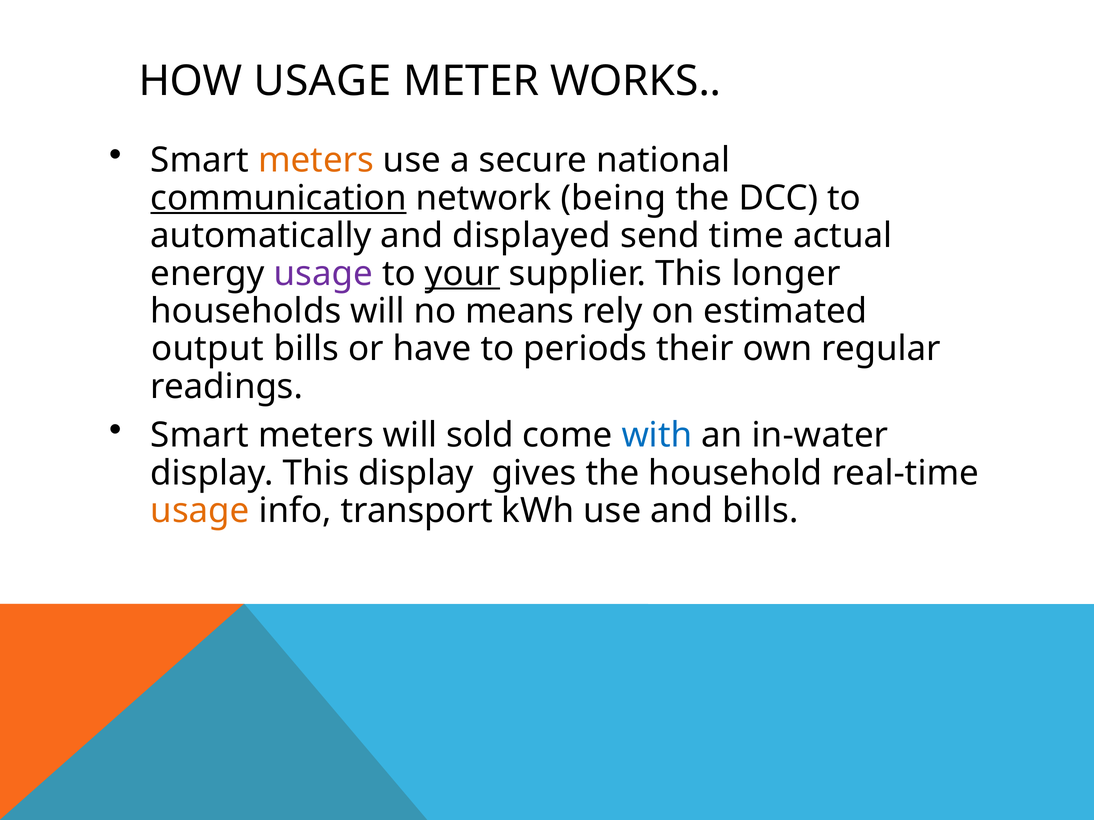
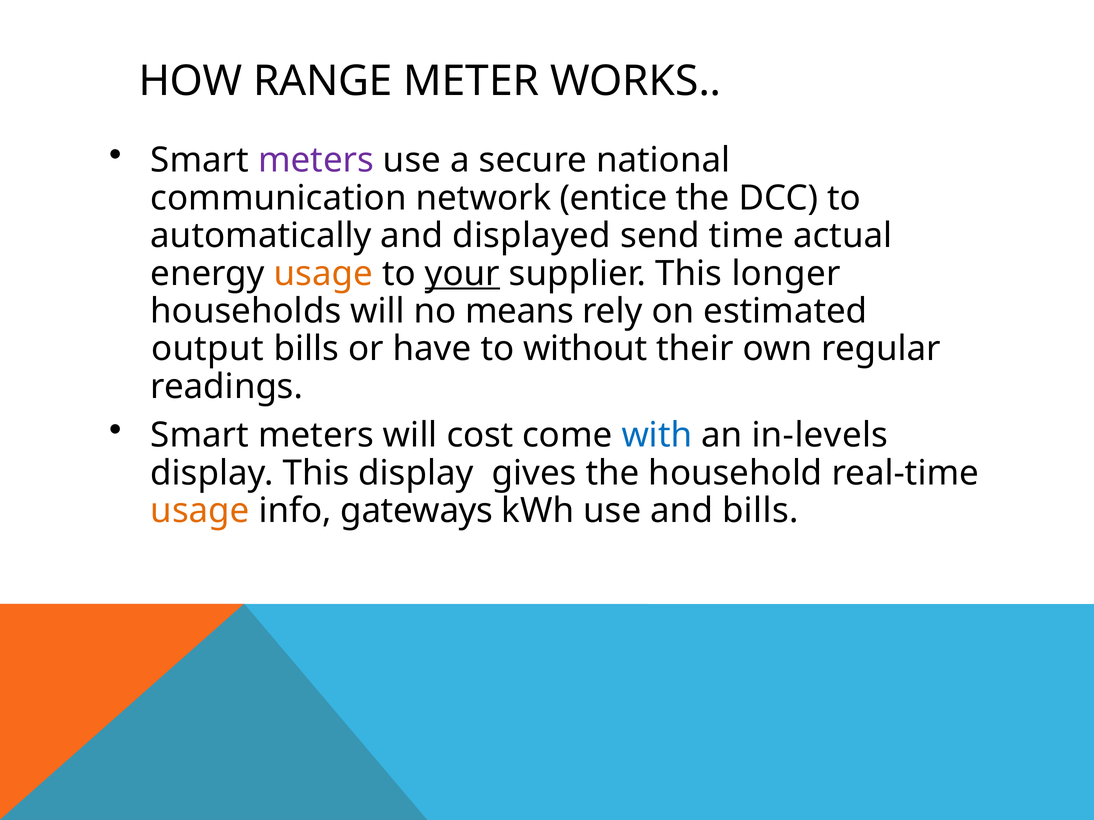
HOW USAGE: USAGE -> RANGE
meters at (316, 161) colour: orange -> purple
communication underline: present -> none
being: being -> entice
usage at (323, 274) colour: purple -> orange
periods: periods -> without
sold: sold -> cost
in-water: in-water -> in-levels
transport: transport -> gateways
